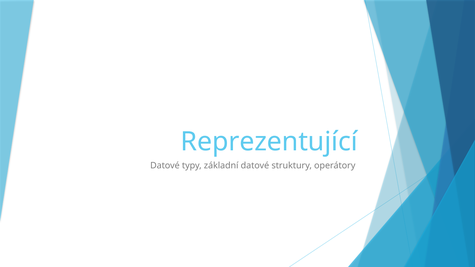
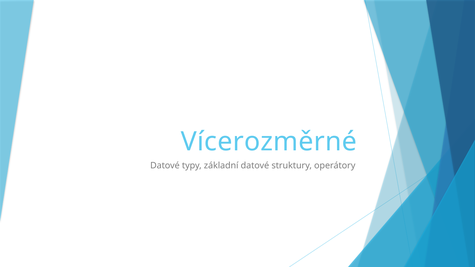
Reprezentující: Reprezentující -> Vícerozměrné
